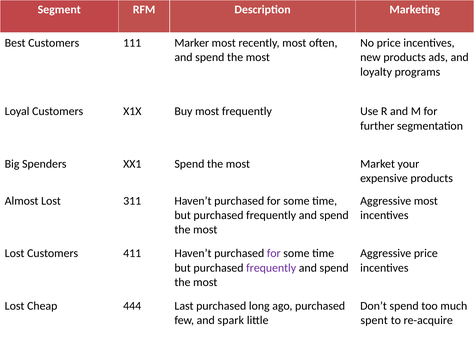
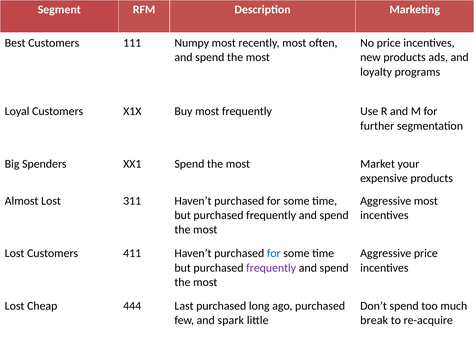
Marker: Marker -> Numpy
for at (274, 254) colour: purple -> blue
spent: spent -> break
